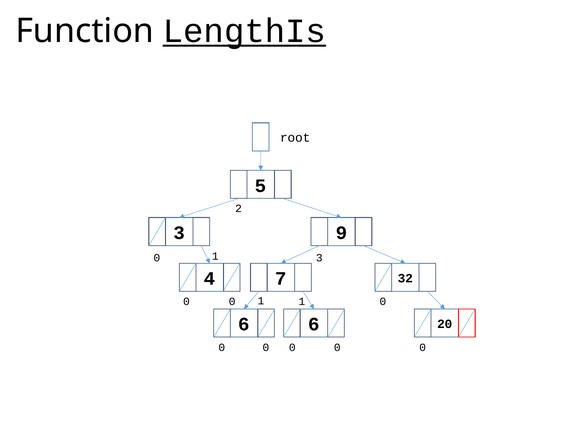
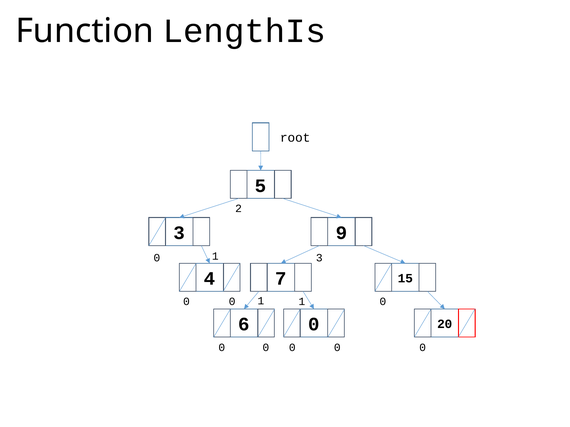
LengthIs underline: present -> none
32: 32 -> 15
6 6: 6 -> 0
